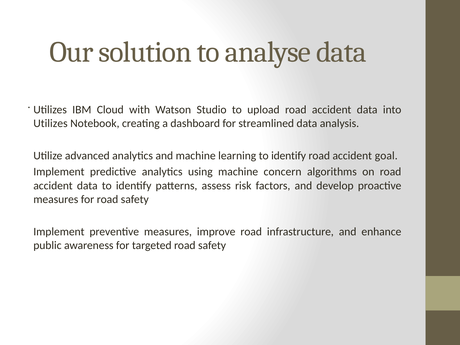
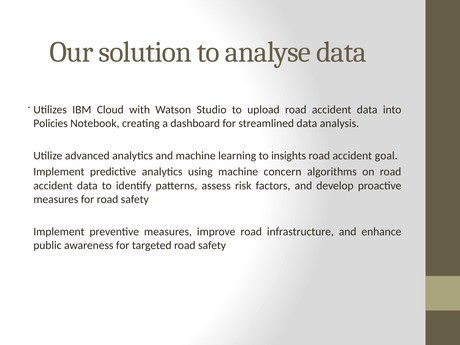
Utilizes at (50, 123): Utilizes -> Policies
learning to identify: identify -> insights
